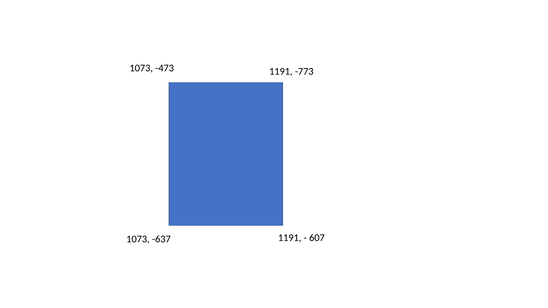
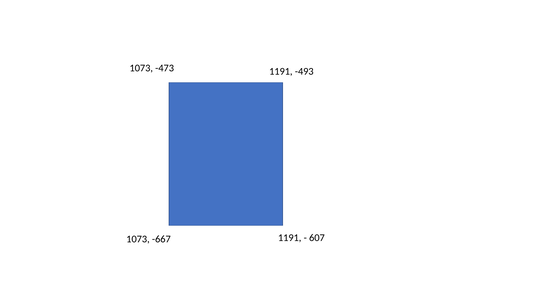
-773: -773 -> -493
-637: -637 -> -667
